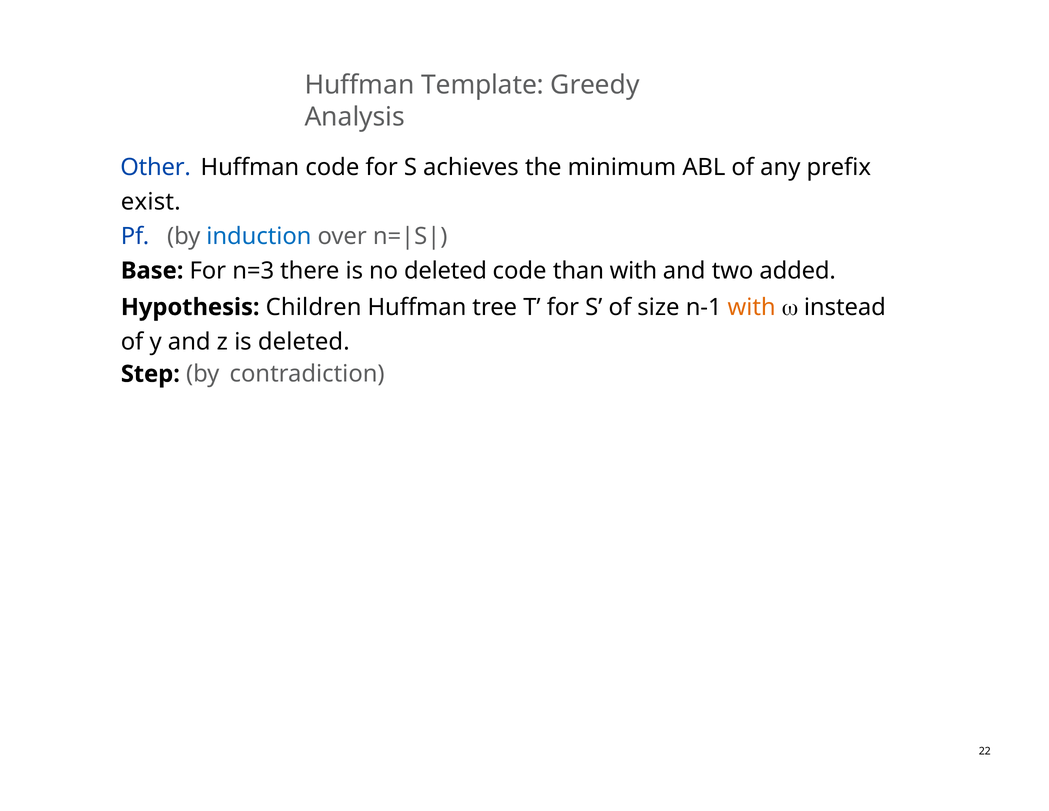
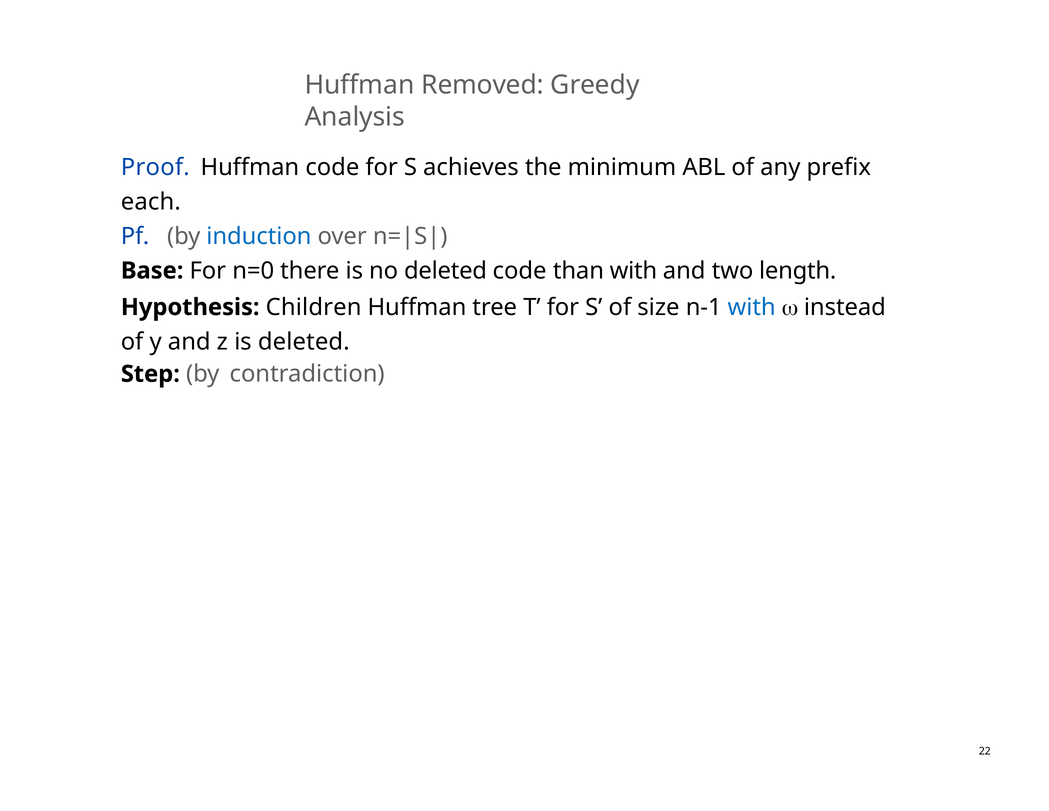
Template: Template -> Removed
Other: Other -> Proof
exist: exist -> each
n=3: n=3 -> n=0
added: added -> length
with at (752, 307) colour: orange -> blue
